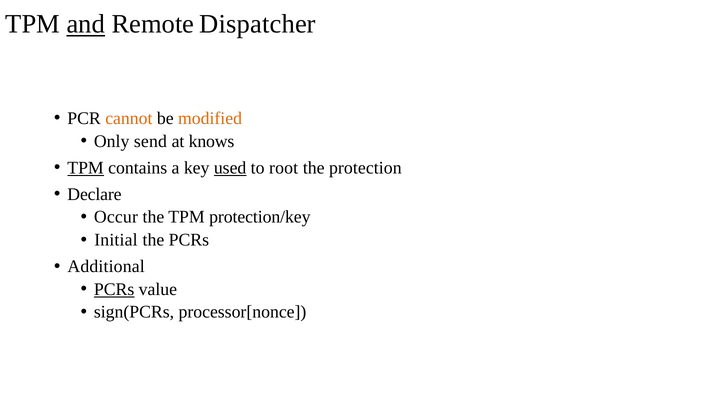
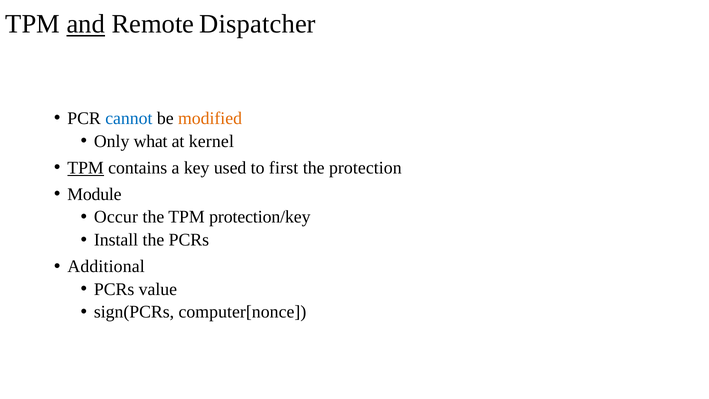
cannot colour: orange -> blue
send: send -> what
knows: knows -> kernel
used underline: present -> none
root: root -> first
Declare: Declare -> Module
Initial: Initial -> Install
PCRs at (114, 289) underline: present -> none
processor[nonce: processor[nonce -> computer[nonce
